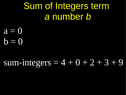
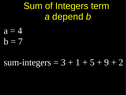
number: number -> depend
0 at (20, 31): 0 -> 4
0 at (20, 41): 0 -> 7
4: 4 -> 3
0 at (78, 62): 0 -> 1
2: 2 -> 5
3: 3 -> 9
9: 9 -> 2
